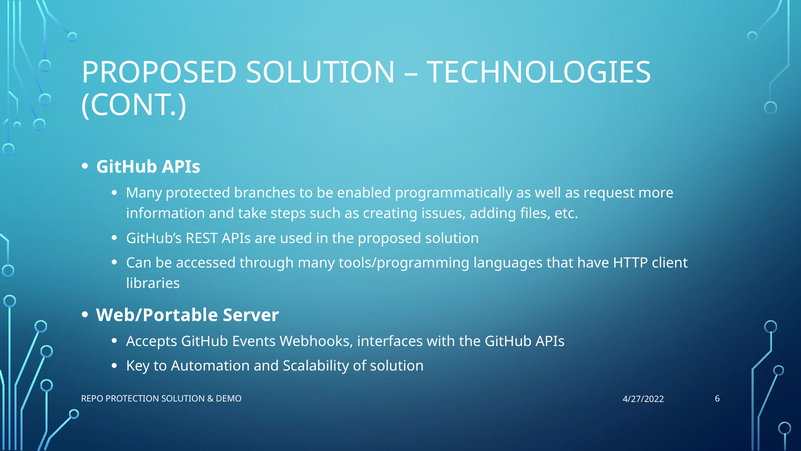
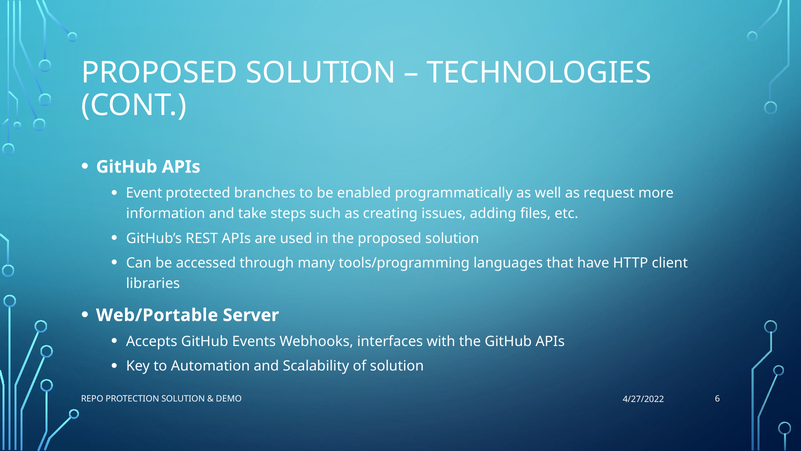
Many at (144, 193): Many -> Event
